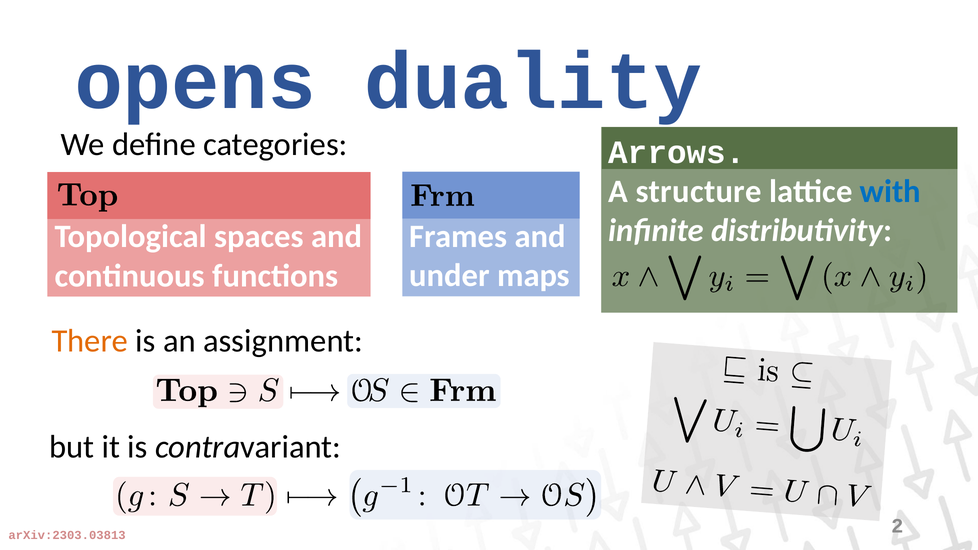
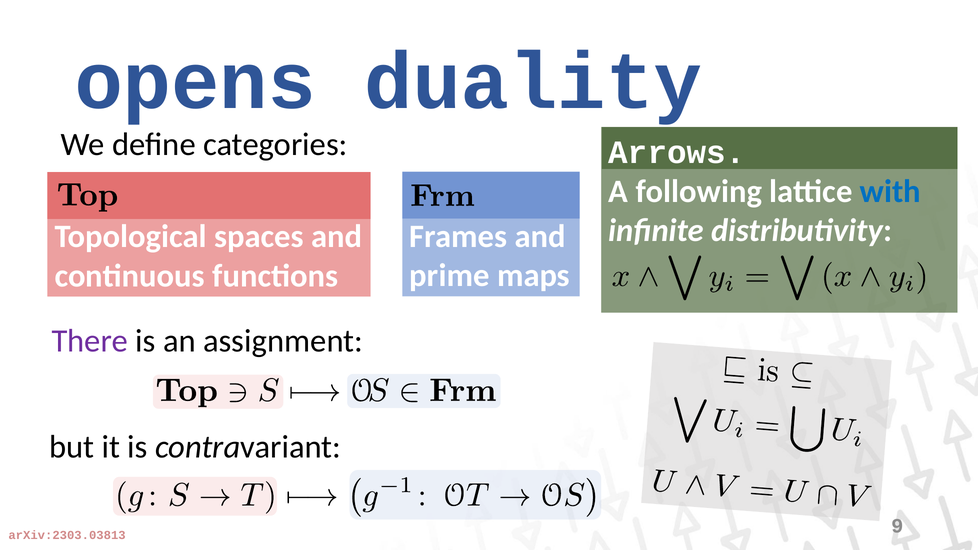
structure: structure -> following
under: under -> prime
There colour: orange -> purple
2: 2 -> 9
